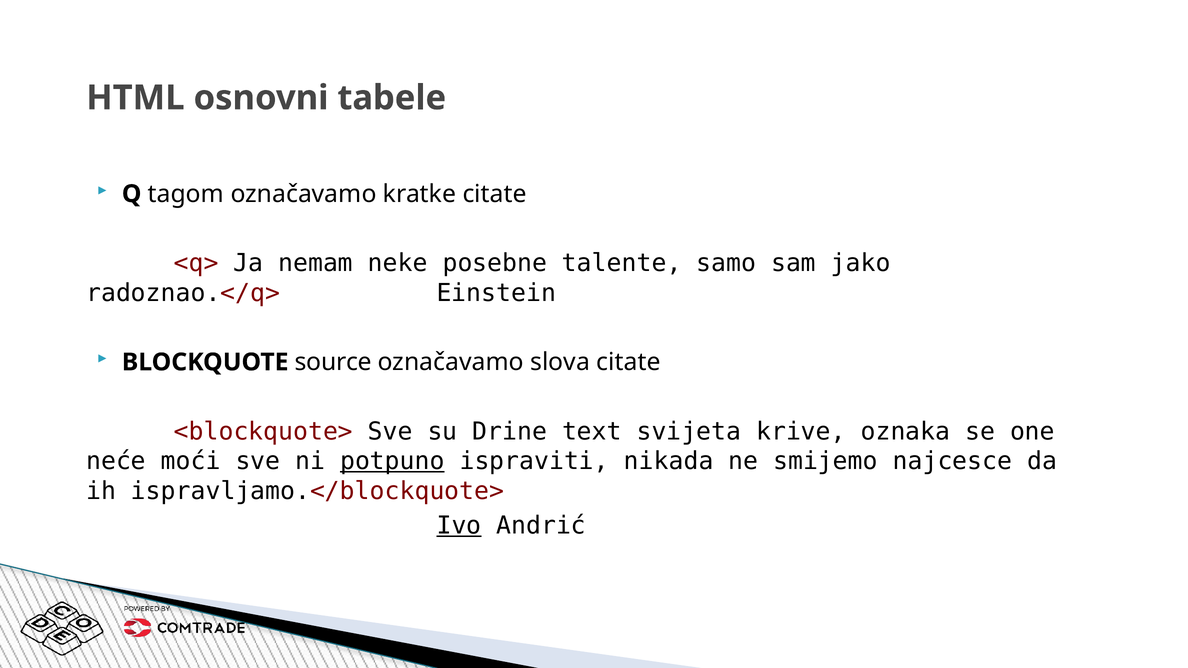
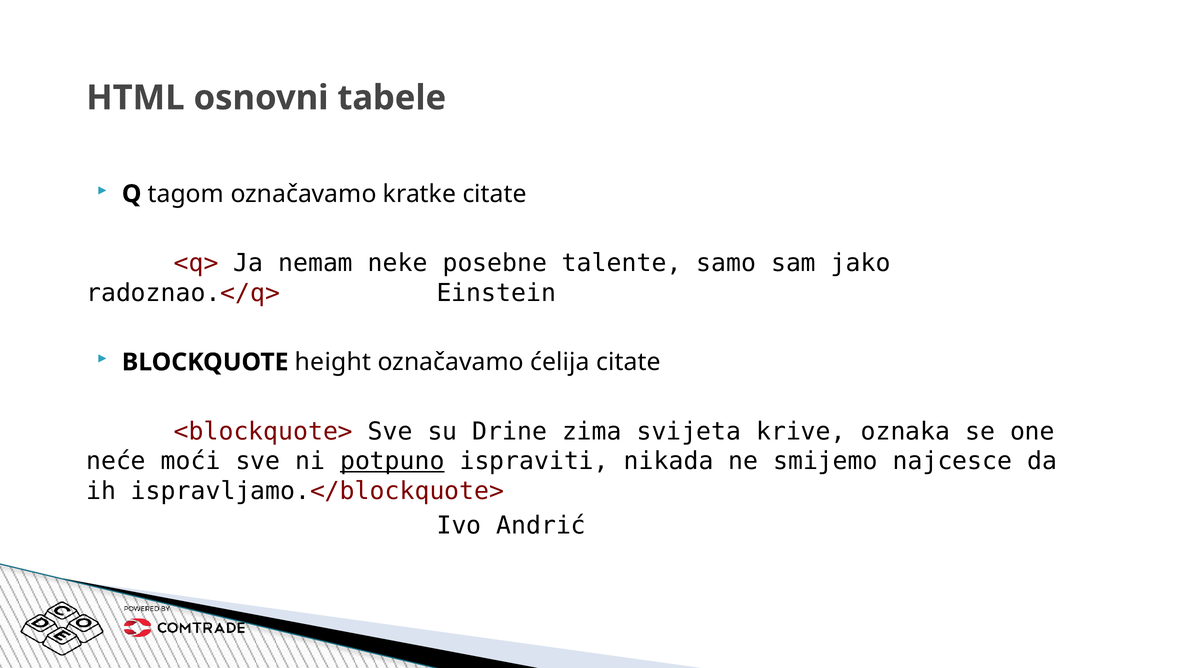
source: source -> height
slova: slova -> ćelija
text: text -> zima
Ivo underline: present -> none
